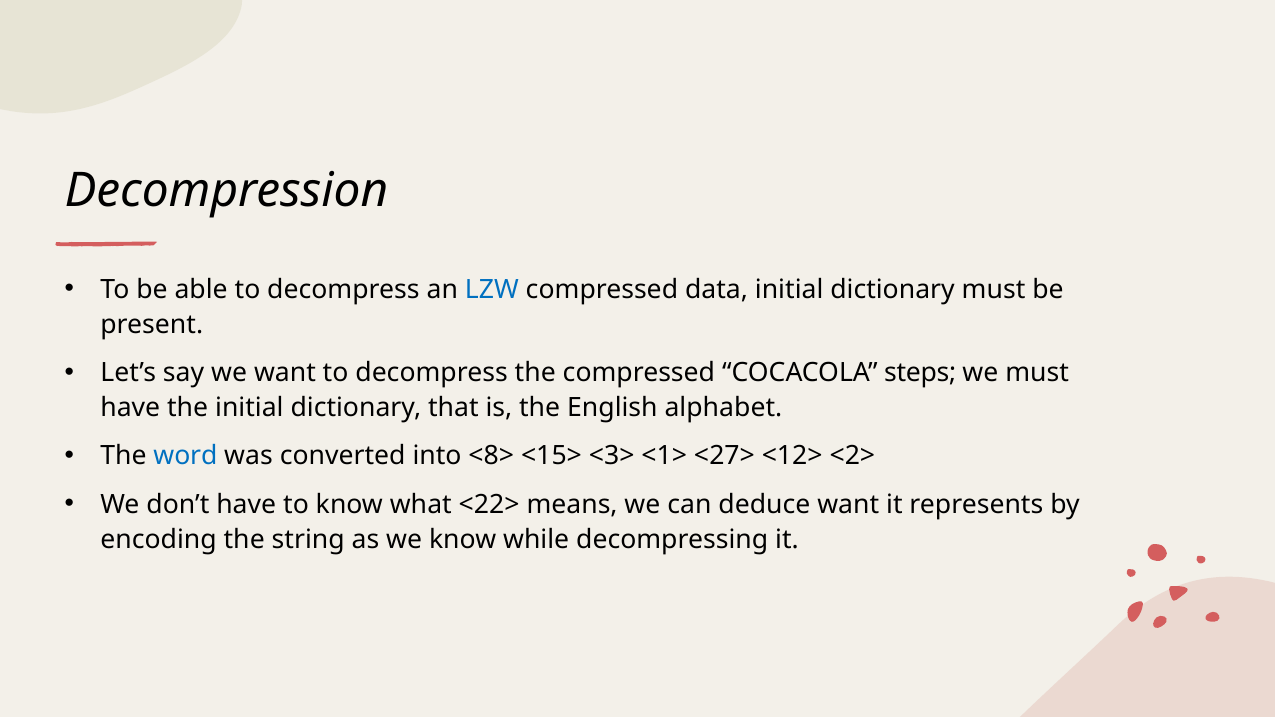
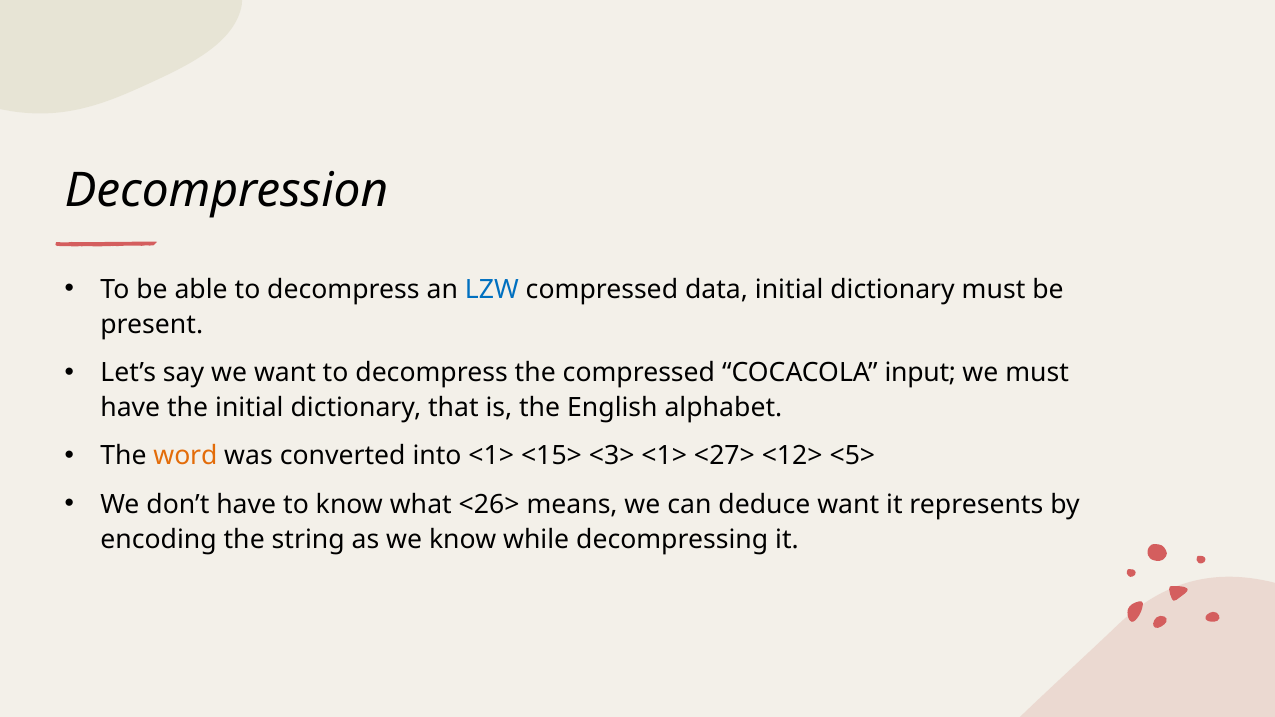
steps: steps -> input
word colour: blue -> orange
into <8>: <8> -> <1>
<2>: <2> -> <5>
<22>: <22> -> <26>
